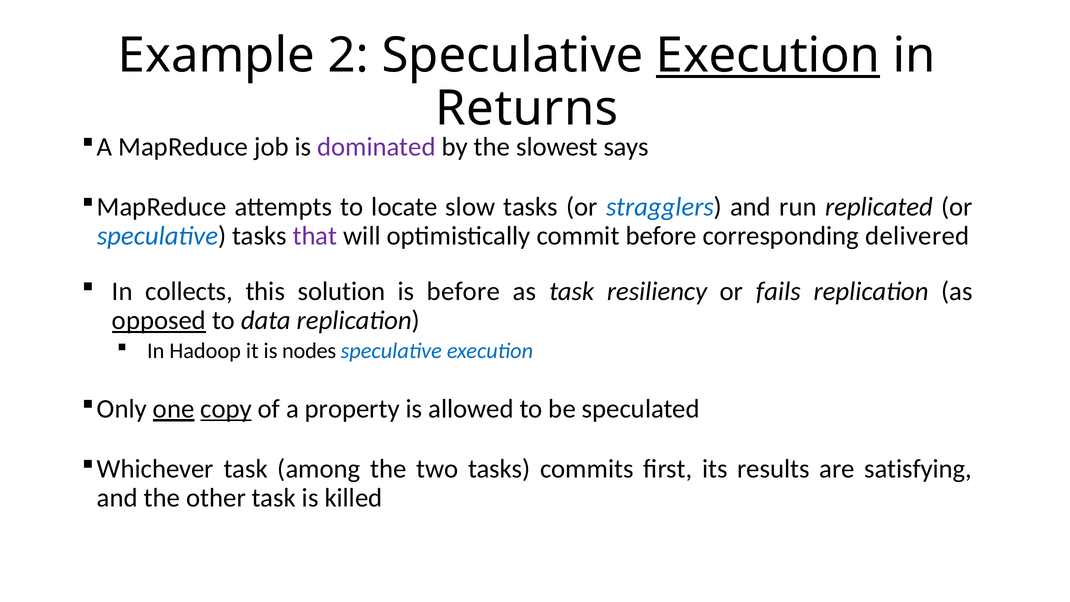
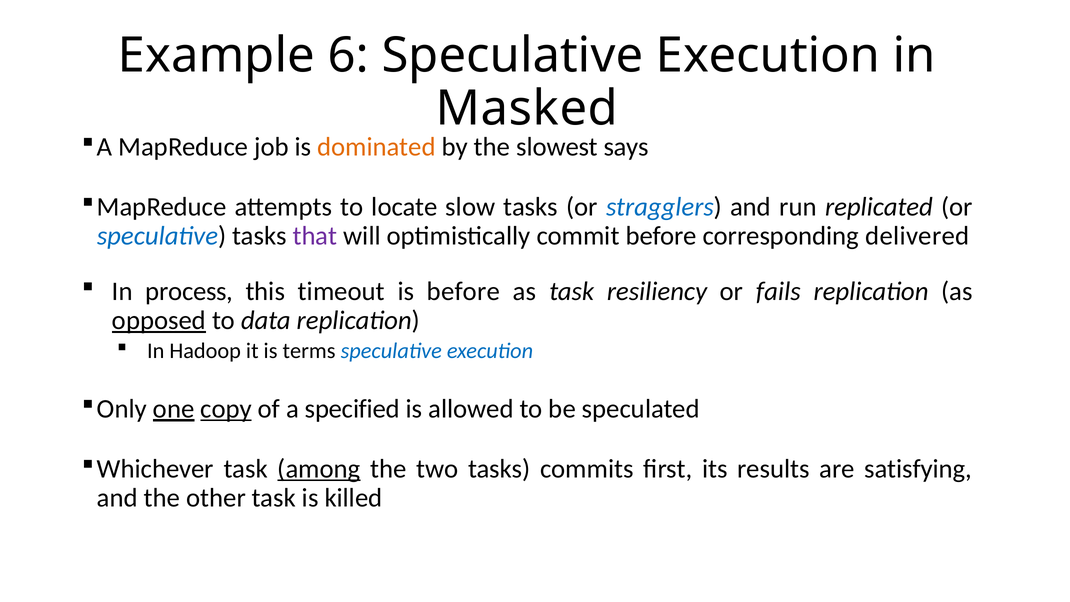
2: 2 -> 6
Execution at (768, 55) underline: present -> none
Returns: Returns -> Masked
dominated colour: purple -> orange
collects: collects -> process
solution: solution -> timeout
nodes: nodes -> terms
property: property -> specified
among underline: none -> present
